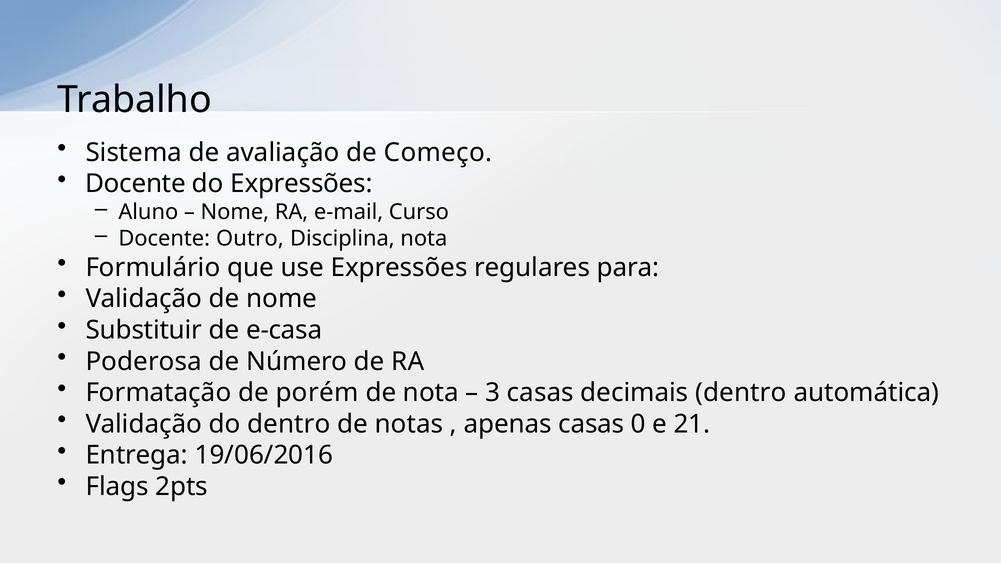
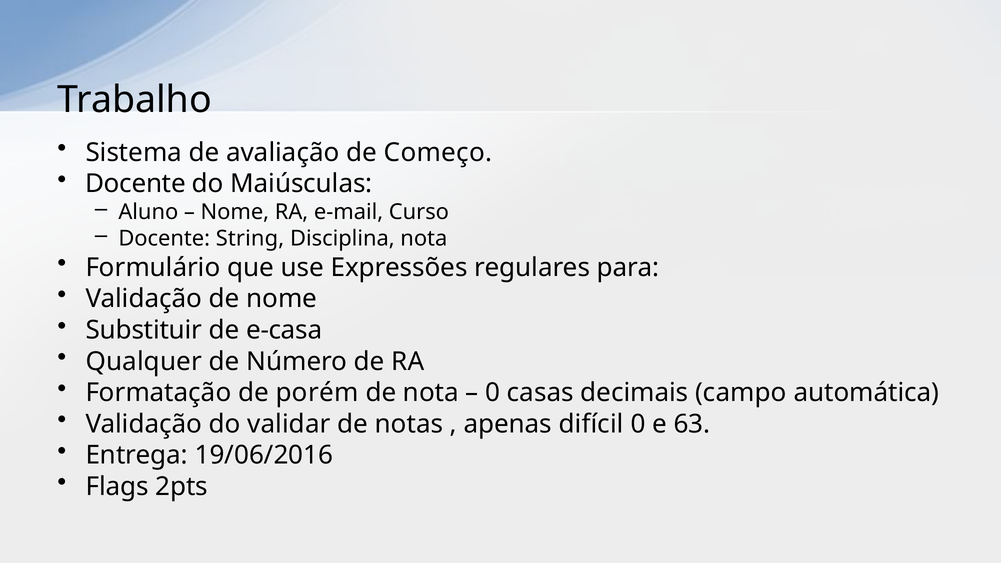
do Expressões: Expressões -> Maiúsculas
Outro: Outro -> String
Poderosa: Poderosa -> Qualquer
3 at (493, 393): 3 -> 0
decimais dentro: dentro -> campo
do dentro: dentro -> validar
apenas casas: casas -> difícil
21: 21 -> 63
